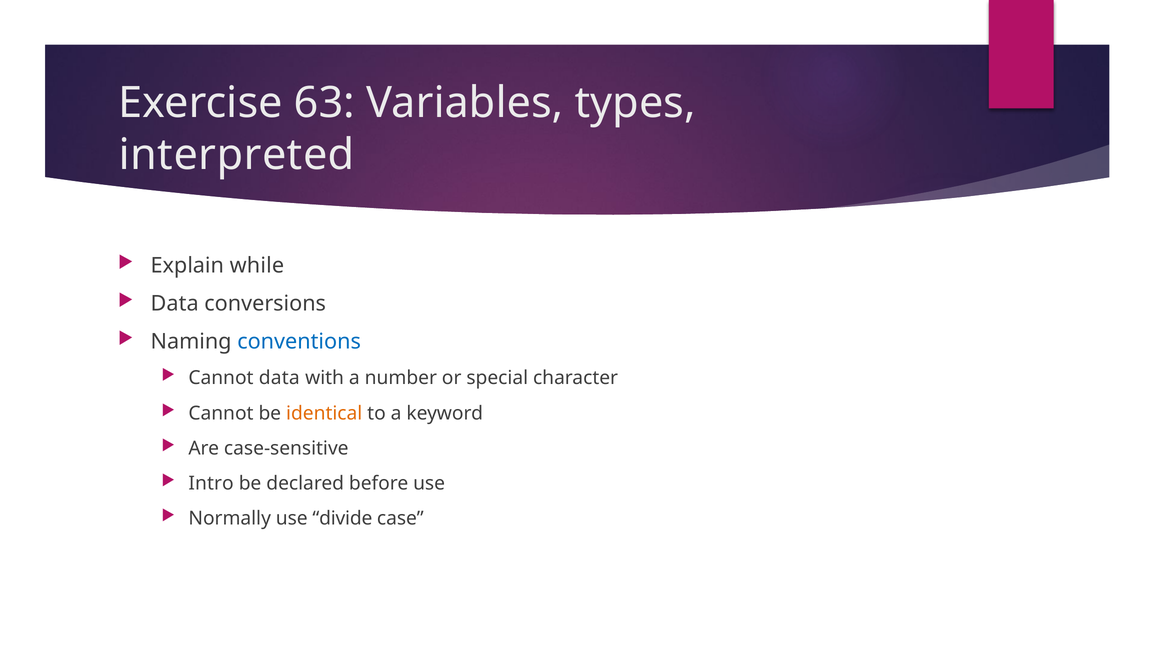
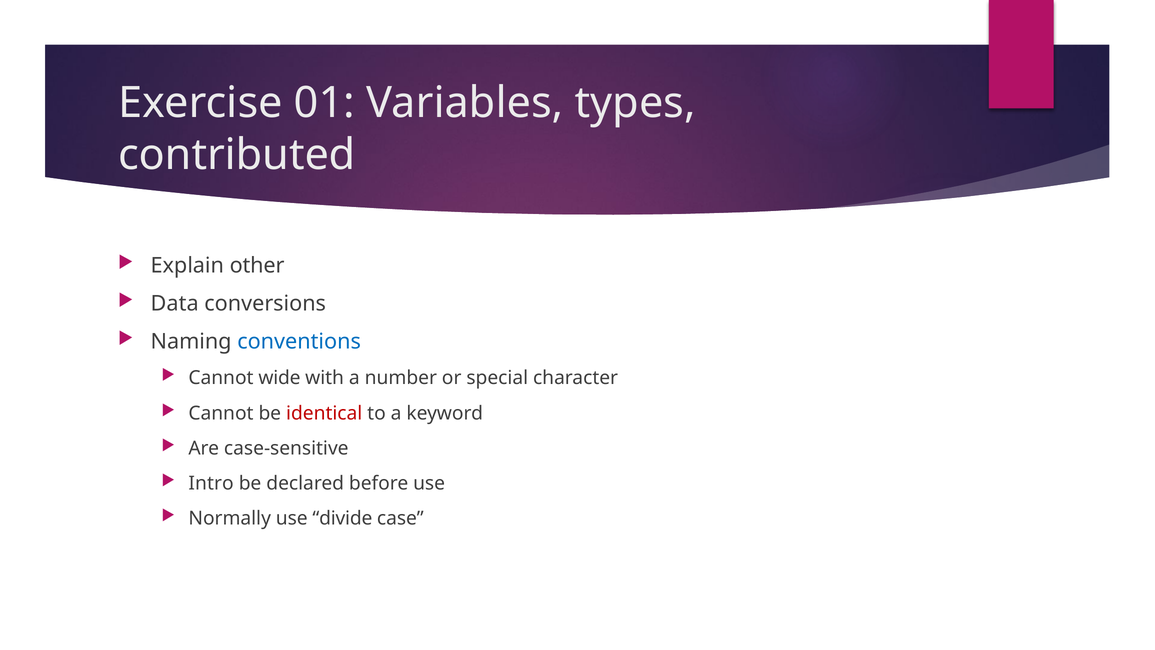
63: 63 -> 01
interpreted: interpreted -> contributed
while: while -> other
Cannot data: data -> wide
identical colour: orange -> red
